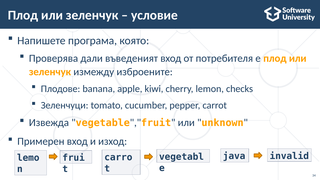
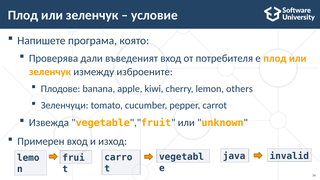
checks: checks -> others
